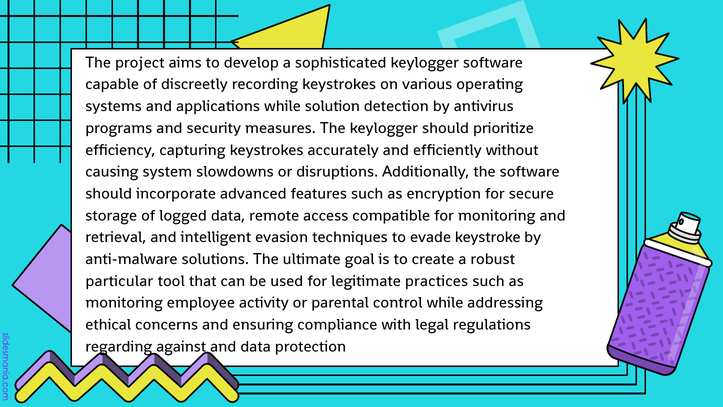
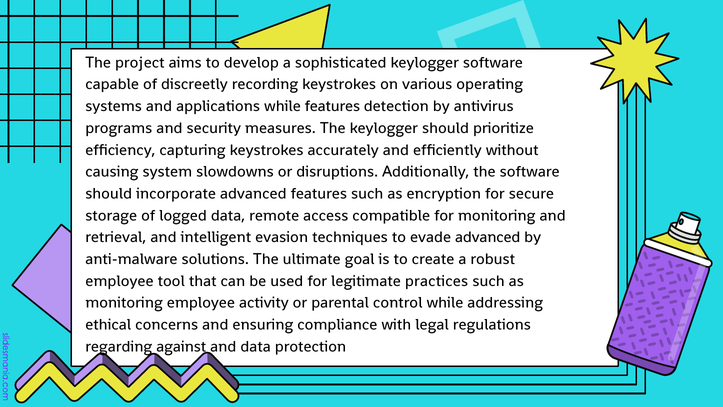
while solution: solution -> features
evade keystroke: keystroke -> advanced
particular at (119, 281): particular -> employee
